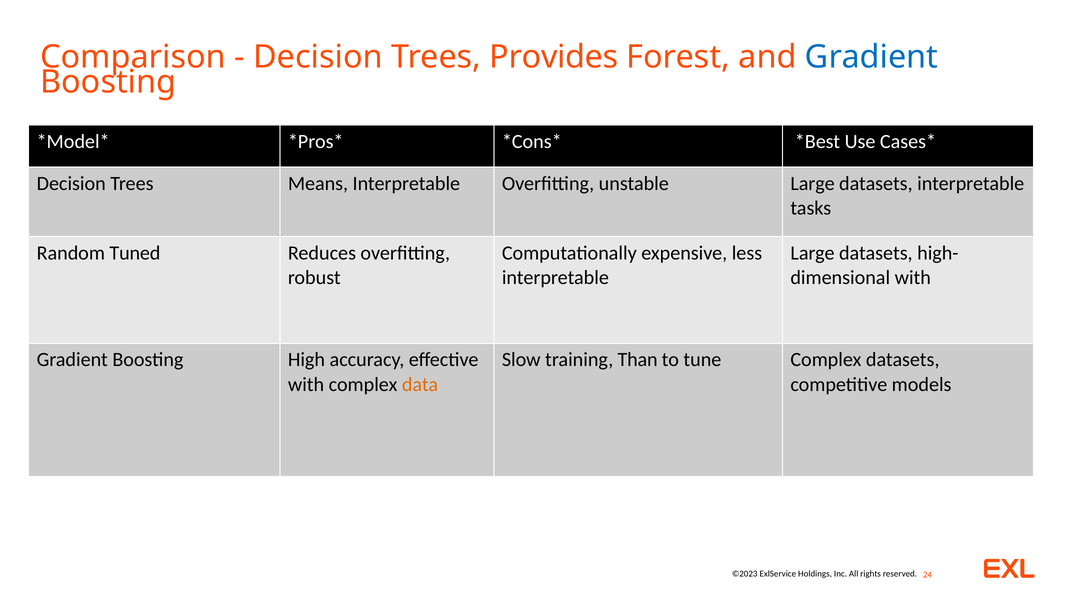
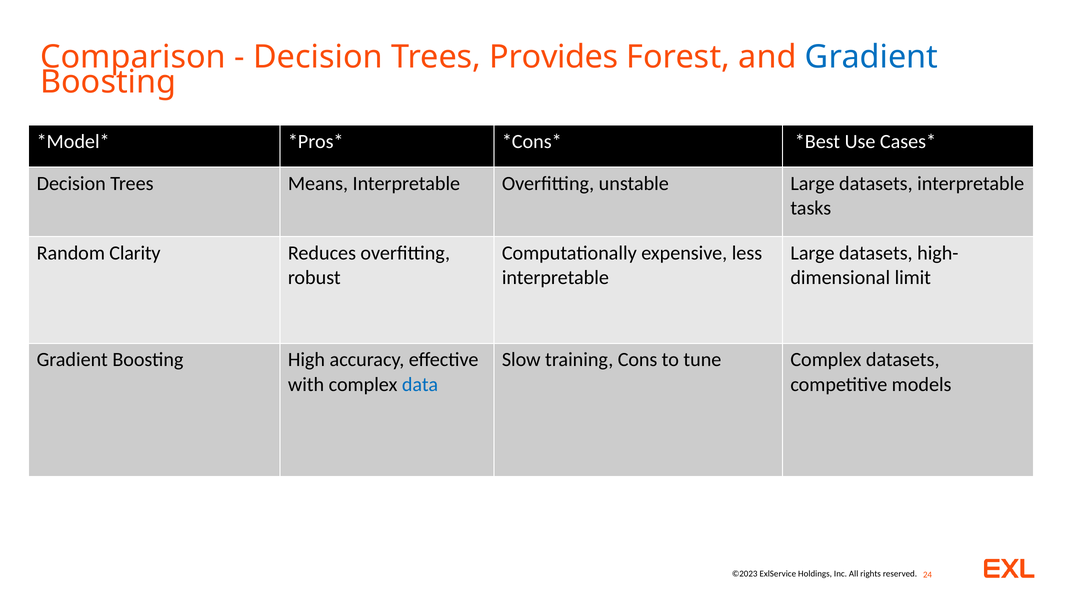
Tuned: Tuned -> Clarity
with at (913, 278): with -> limit
Than: Than -> Cons
data colour: orange -> blue
